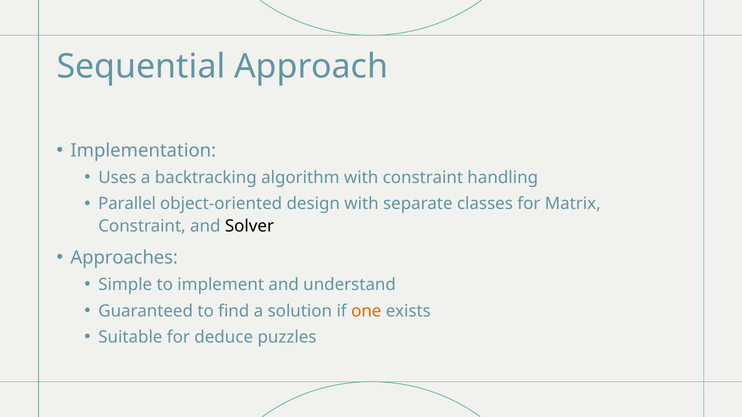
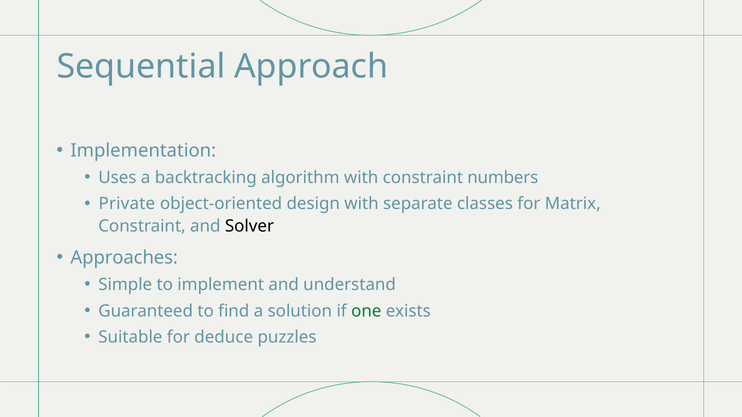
handling: handling -> numbers
Parallel: Parallel -> Private
one colour: orange -> green
